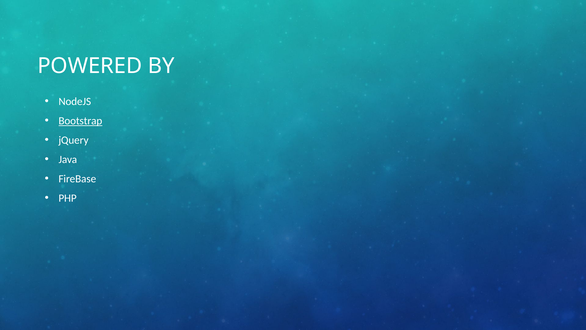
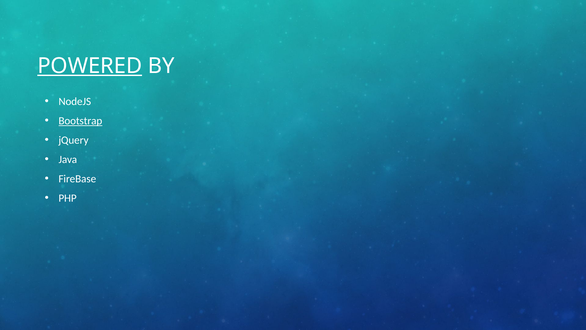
POWERED underline: none -> present
